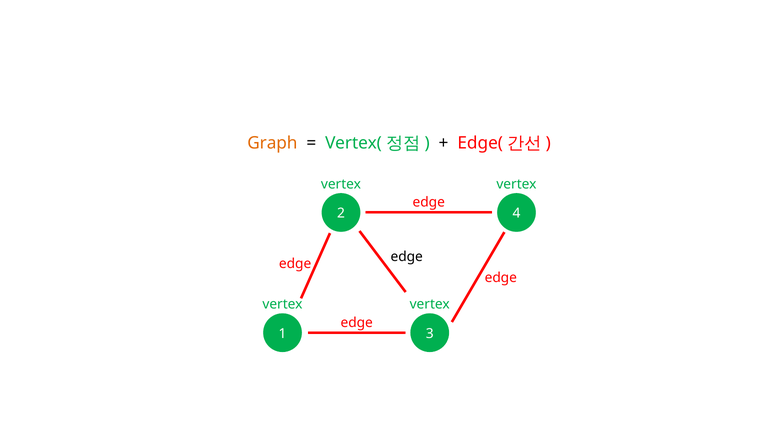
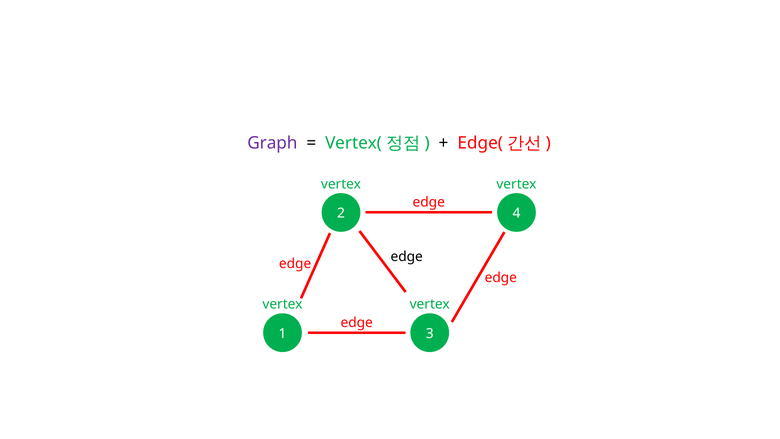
Graph colour: orange -> purple
